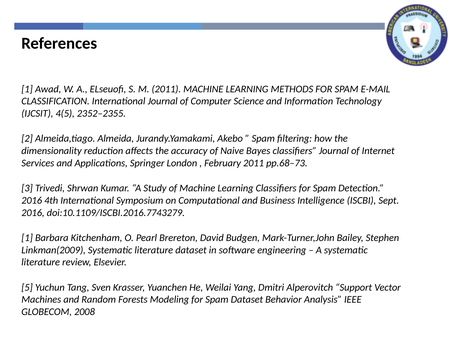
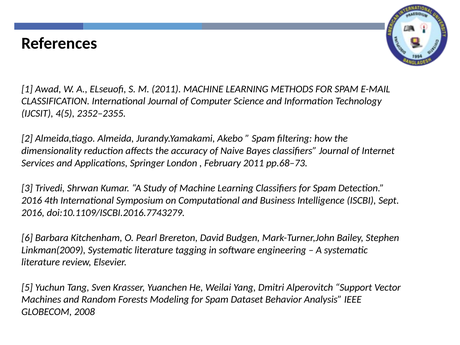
1 at (27, 238): 1 -> 6
literature dataset: dataset -> tagging
